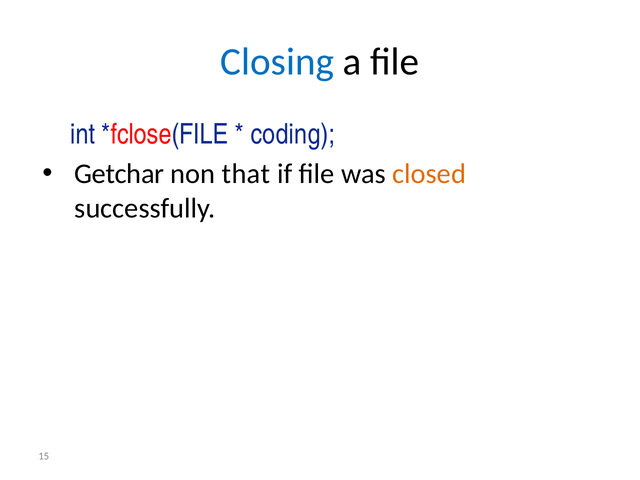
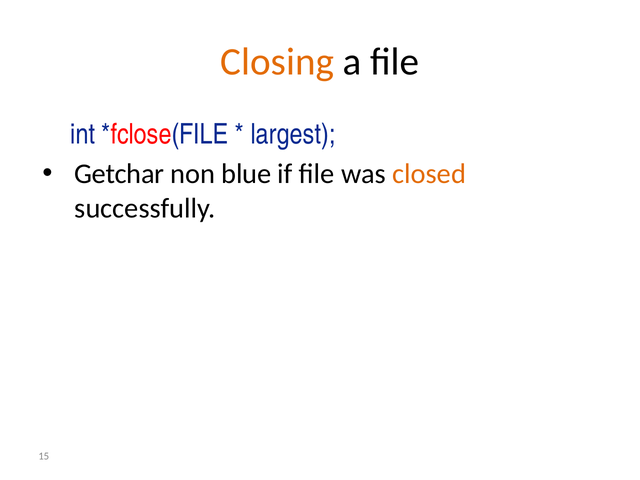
Closing colour: blue -> orange
coding: coding -> largest
that: that -> blue
